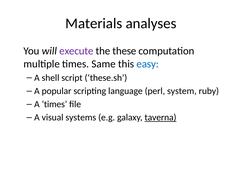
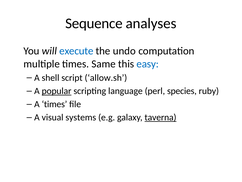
Materials: Materials -> Sequence
execute colour: purple -> blue
these: these -> undo
these.sh: these.sh -> allow.sh
popular underline: none -> present
system: system -> species
